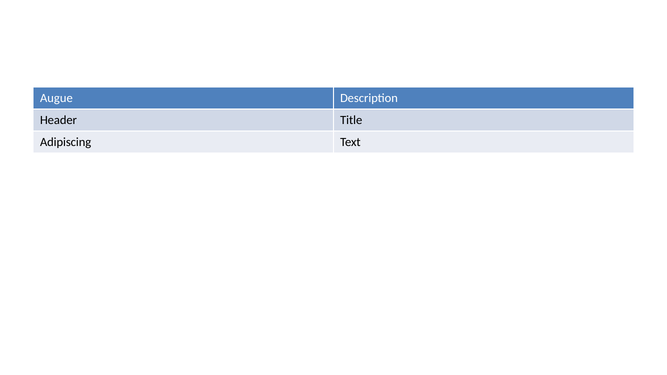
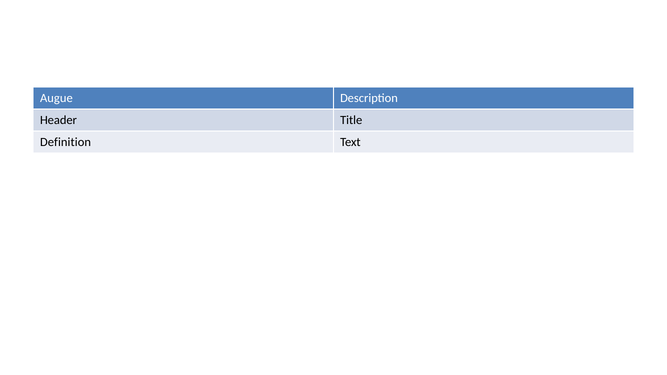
Adipiscing: Adipiscing -> Definition
